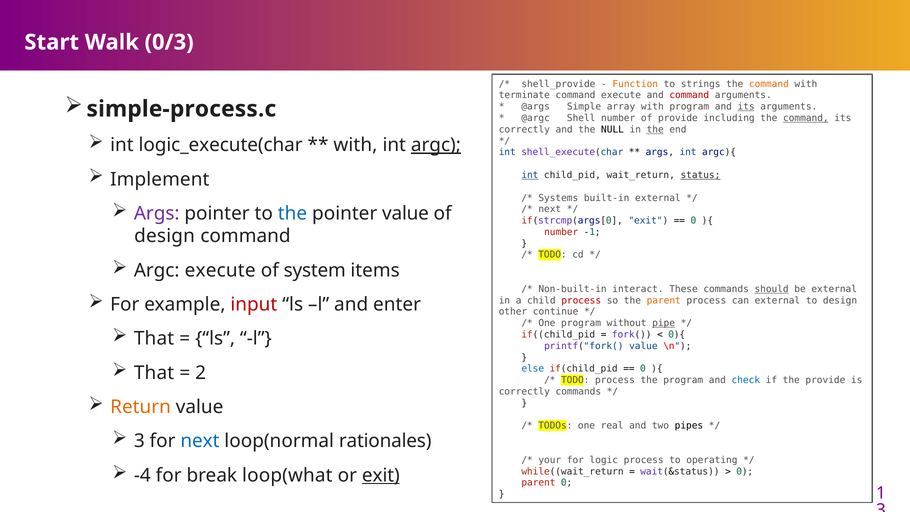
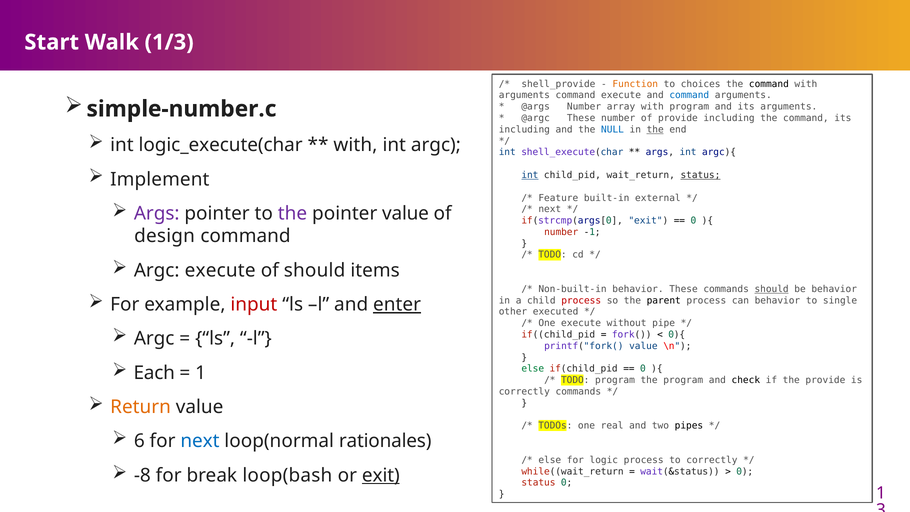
0/3: 0/3 -> 1/3
strings: strings -> choices
command at (769, 84) colour: orange -> black
terminate at (524, 95): terminate -> arguments
command at (689, 95) colour: red -> blue
simple-process.c: simple-process.c -> simple-number.c
@args Simple: Simple -> Number
its at (746, 107) underline: present -> none
@argc Shell: Shell -> These
command at (806, 118) underline: present -> none
correctly at (524, 129): correctly -> including
NULL colour: black -> blue
argc at (436, 145) underline: present -> none
Systems: Systems -> Feature
the at (293, 213) colour: blue -> purple
of system: system -> should
Non-built-in interact: interact -> behavior
be external: external -> behavior
enter underline: none -> present
parent at (664, 300) colour: orange -> black
can external: external -> behavior
to design: design -> single
continue: continue -> executed
One program: program -> execute
pipe underline: present -> none
That at (154, 339): That -> Argc
That at (154, 373): That -> Each
2 at (201, 373): 2 -> 1
else at (533, 369) colour: blue -> green
TODO process: process -> program
check colour: blue -> black
3 at (139, 441): 3 -> 6
your at (550, 460): your -> else
to operating: operating -> correctly
-4: -4 -> -8
loop(what: loop(what -> loop(bash
parent at (538, 483): parent -> status
